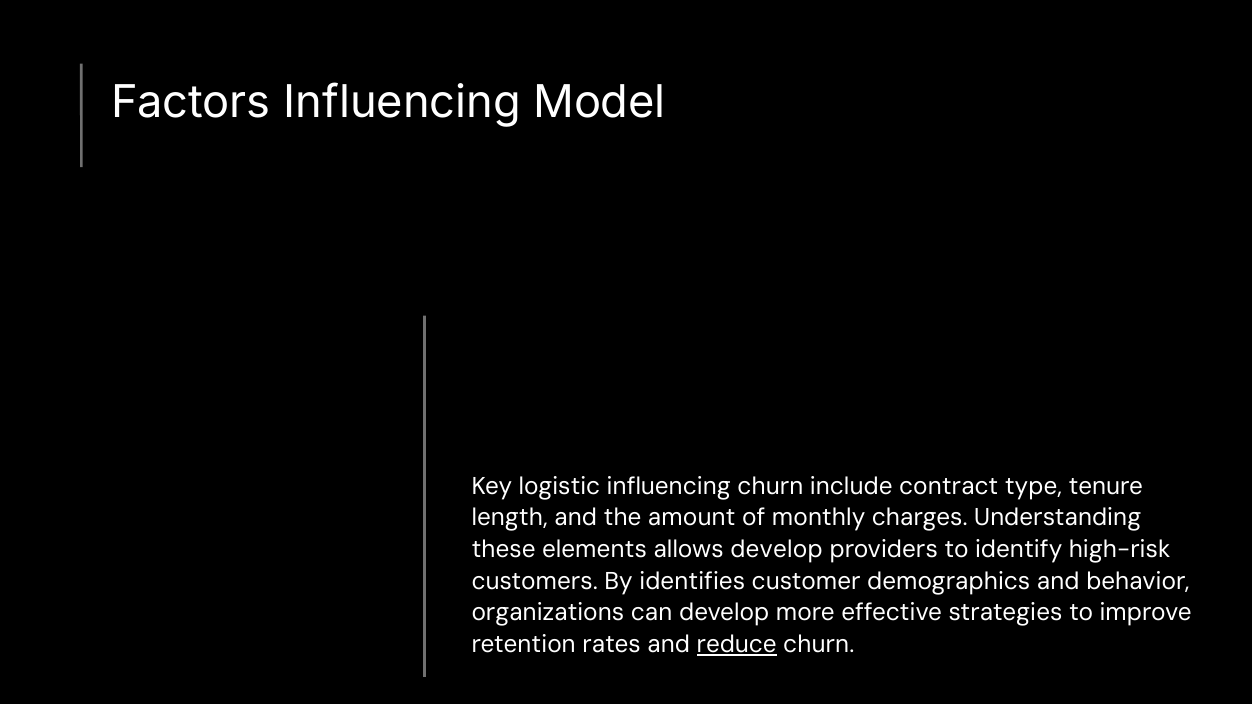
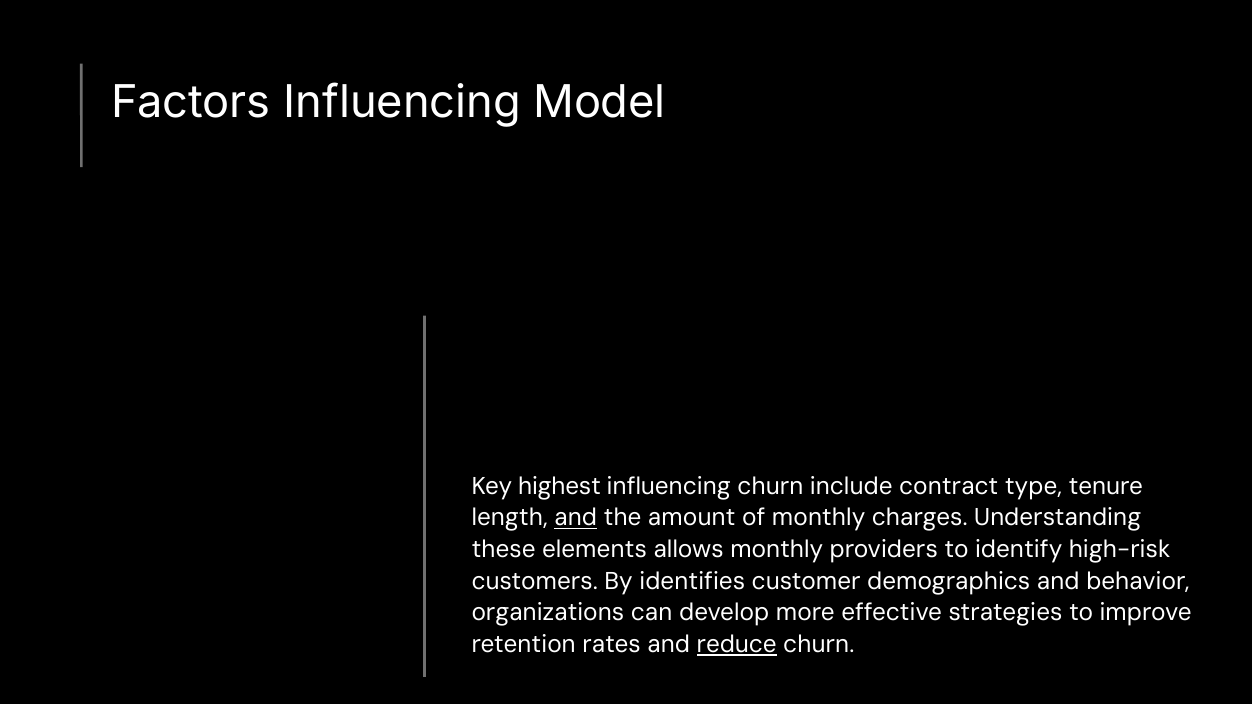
logistic: logistic -> highest
and at (576, 518) underline: none -> present
allows develop: develop -> monthly
